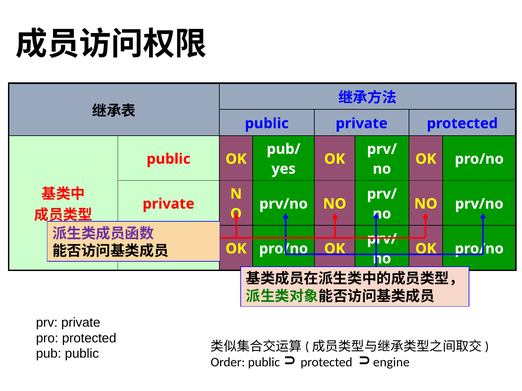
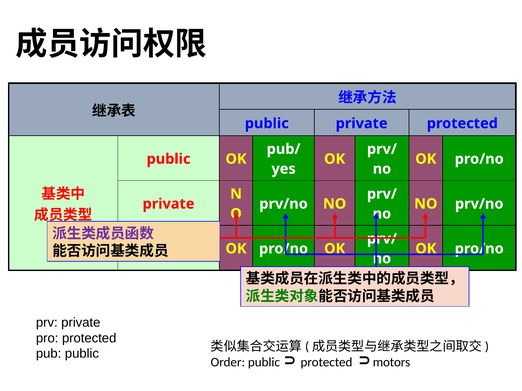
engine: engine -> motors
